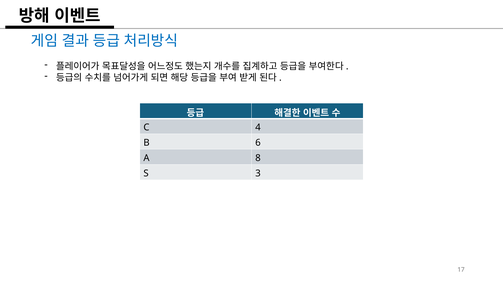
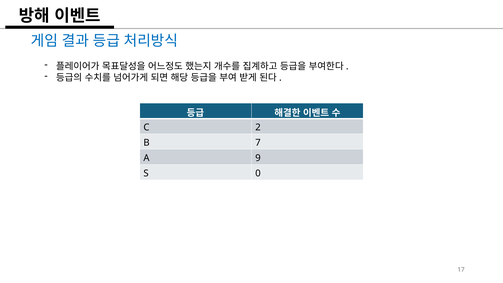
4: 4 -> 2
6: 6 -> 7
8: 8 -> 9
3: 3 -> 0
